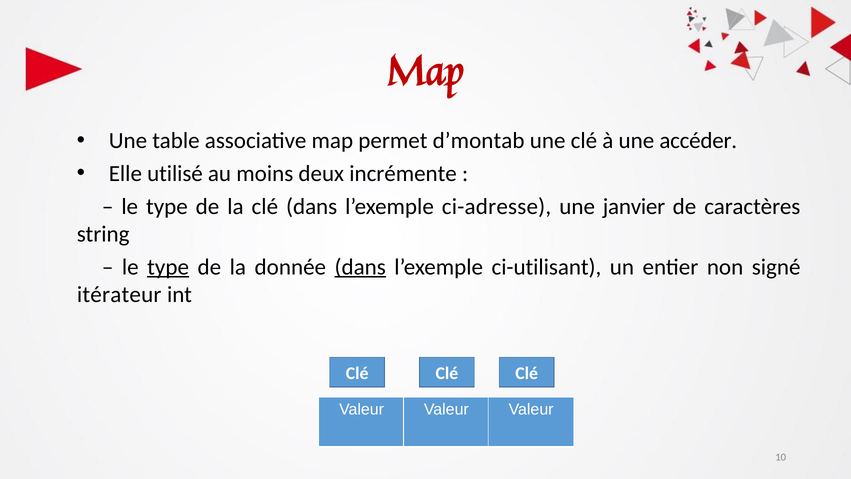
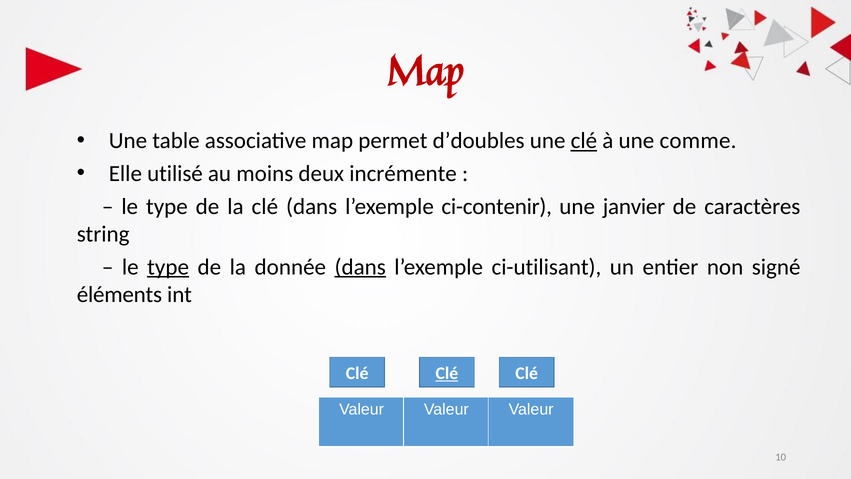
d’montab: d’montab -> d’doubles
clé at (584, 141) underline: none -> present
accéder: accéder -> comme
ci-adresse: ci-adresse -> ci-contenir
itérateur: itérateur -> éléments
Clé at (447, 373) underline: none -> present
